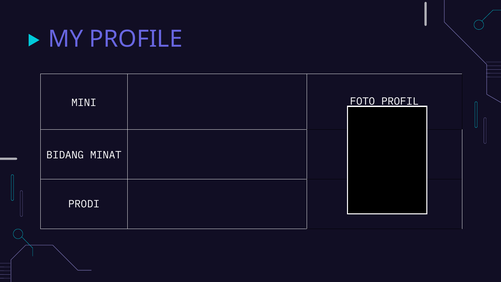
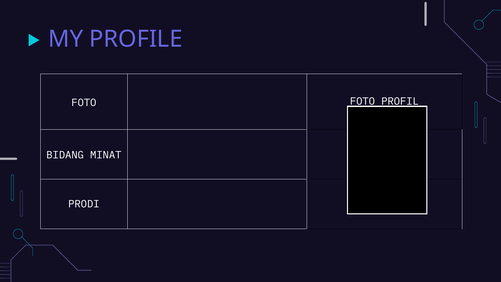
MINI at (84, 103): MINI -> FOTO
